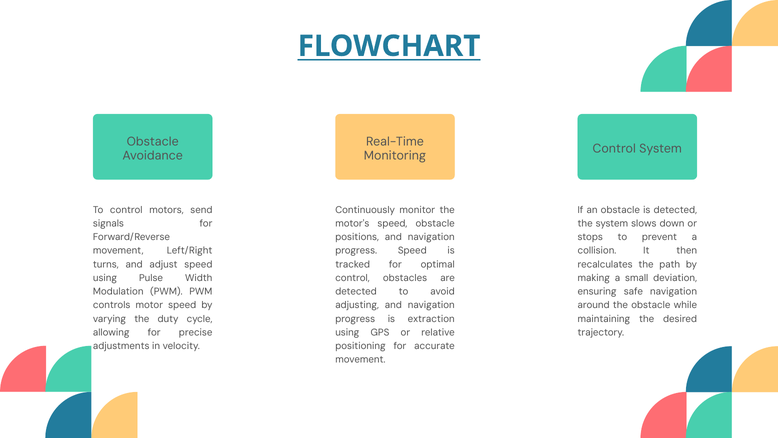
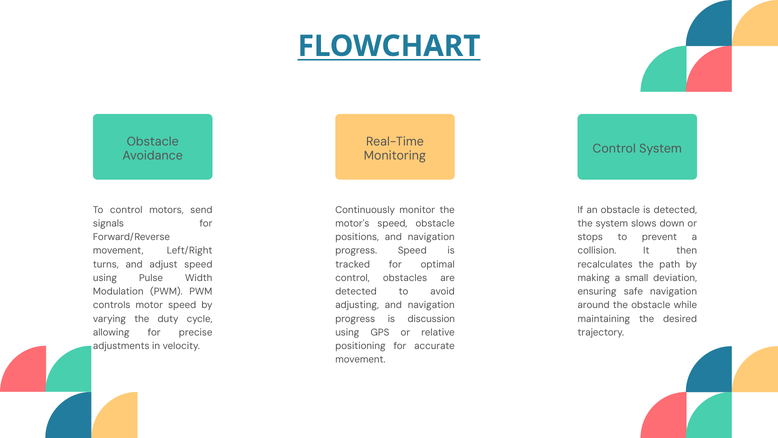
extraction: extraction -> discussion
